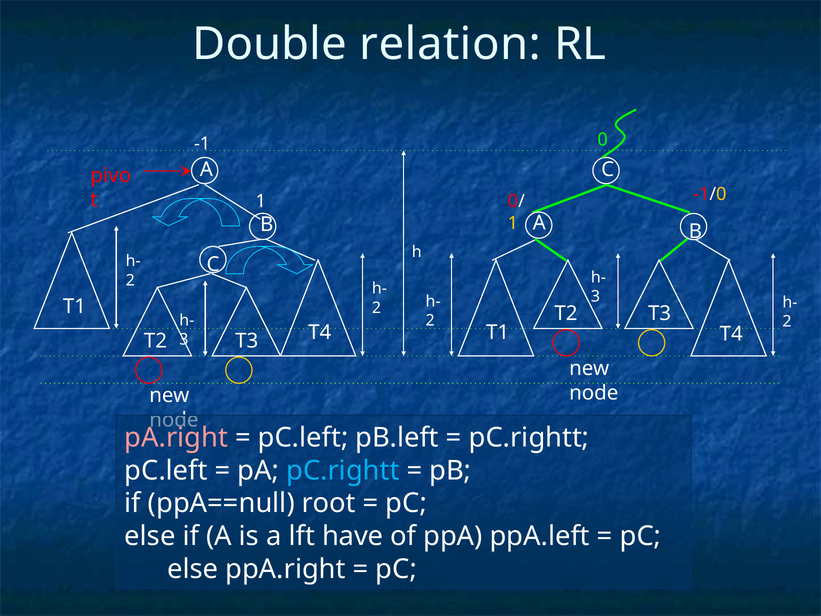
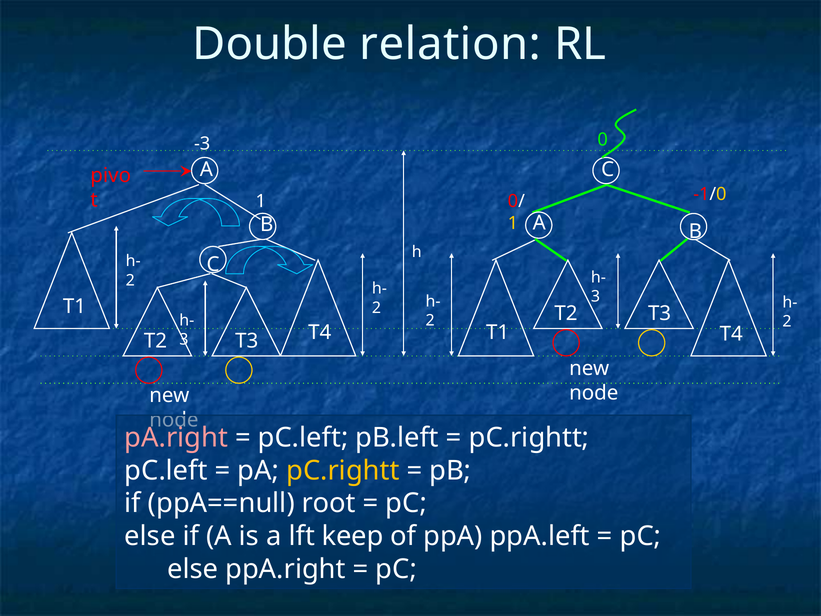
-1: -1 -> -3
pC.rightt at (343, 470) colour: light blue -> yellow
have: have -> keep
